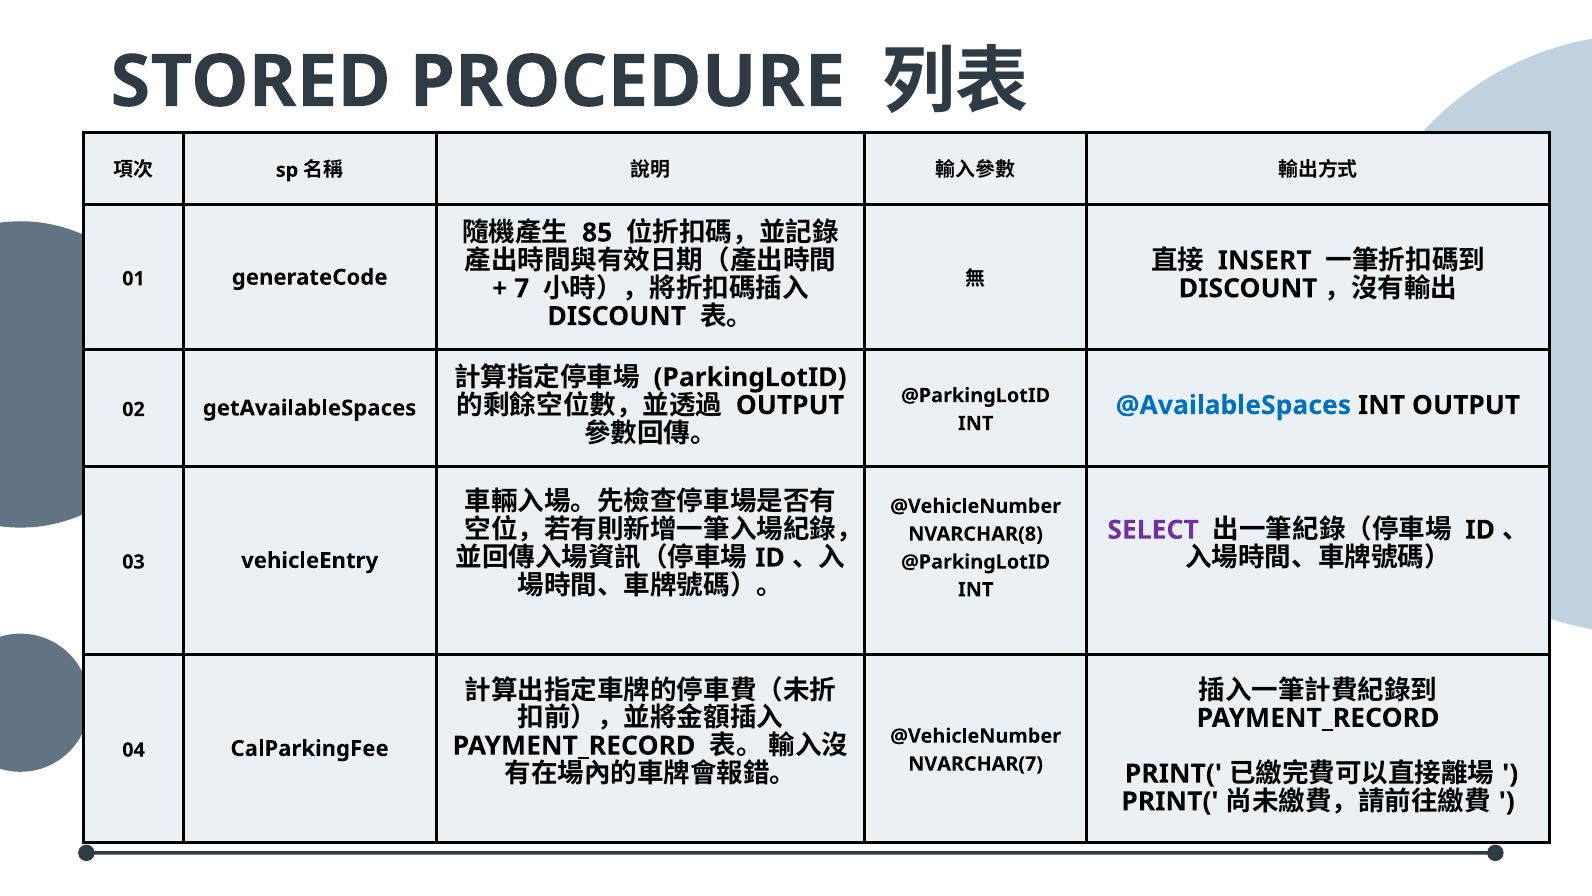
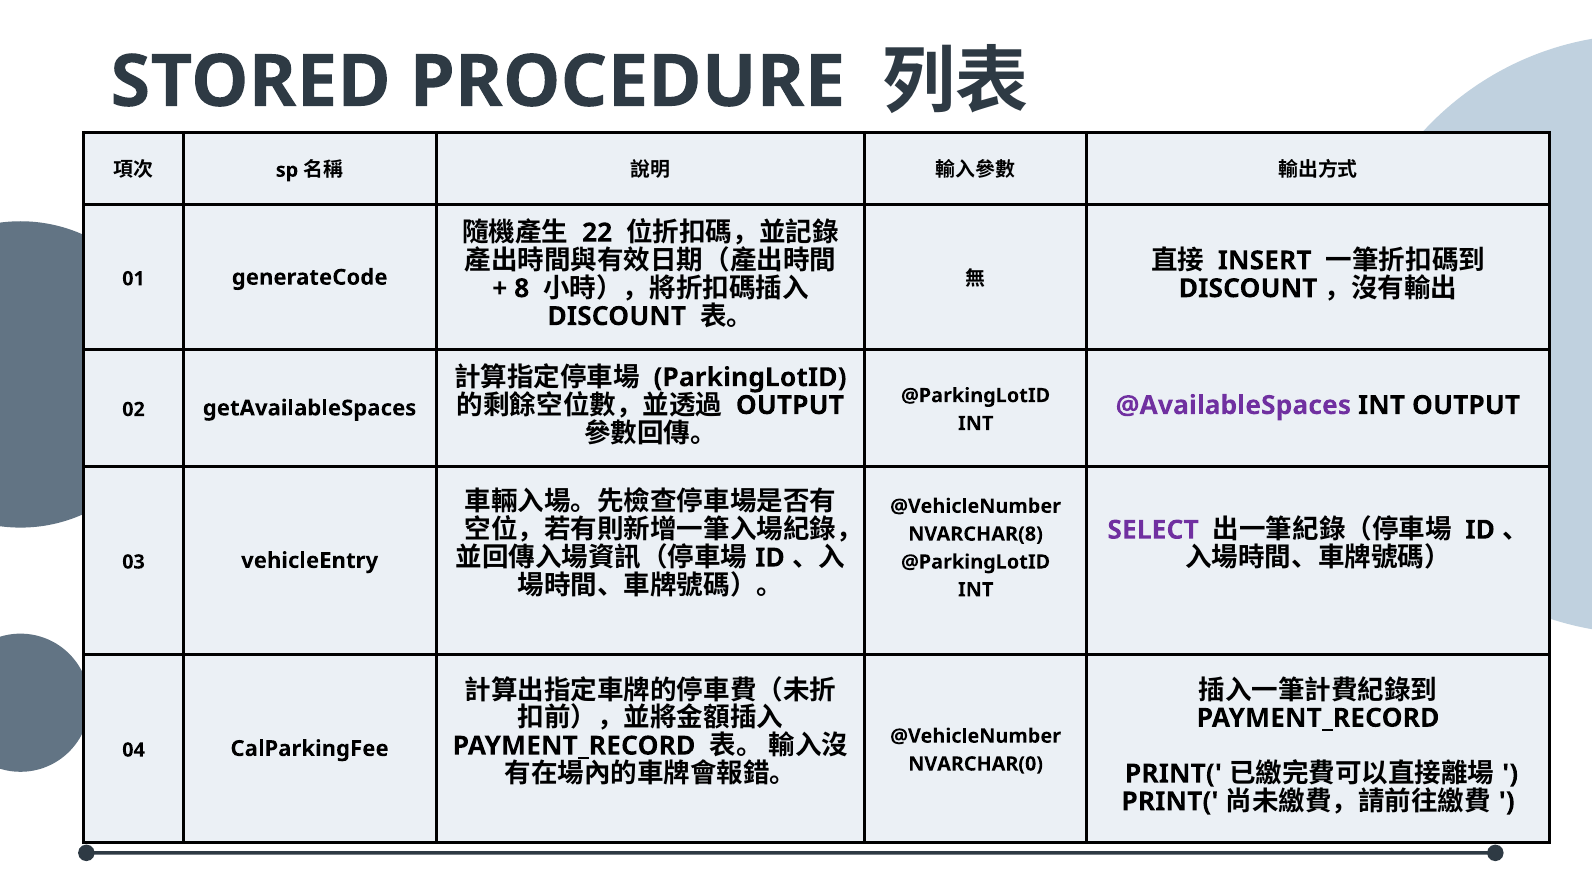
85: 85 -> 22
7: 7 -> 8
@AvailableSpaces colour: blue -> purple
NVARCHAR(7: NVARCHAR(7 -> NVARCHAR(0
